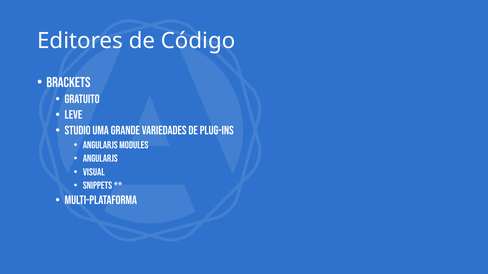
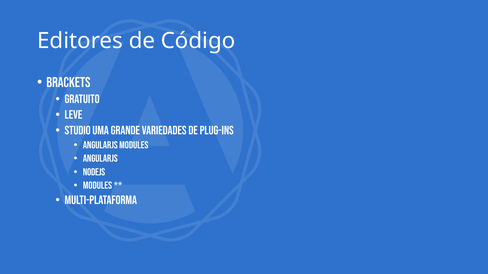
Visual: Visual -> Nodejs
Snippets at (98, 186): Snippets -> Modules
